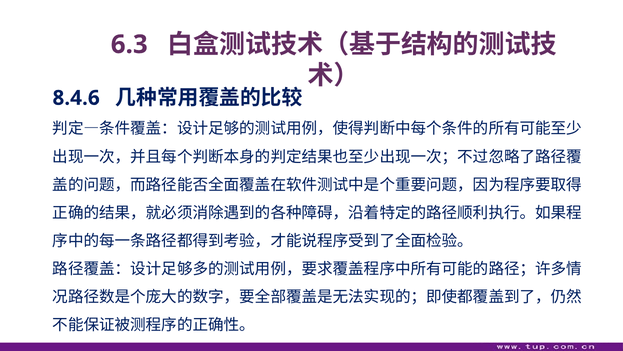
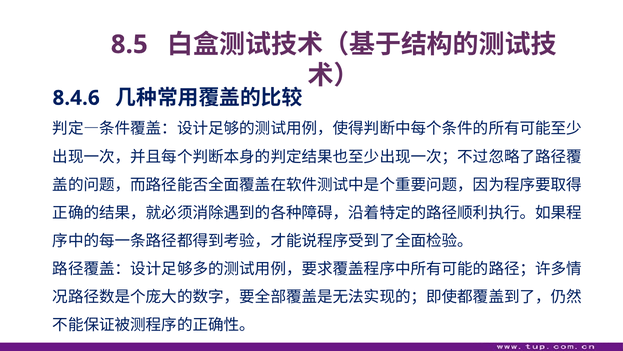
6.3: 6.3 -> 8.5
